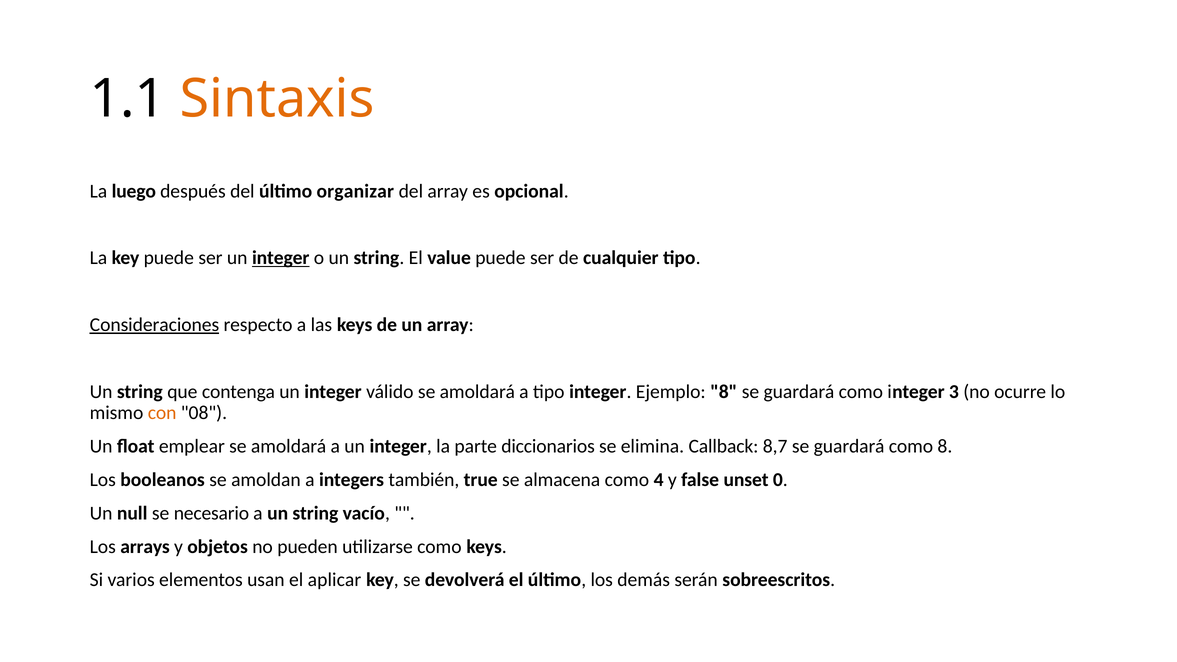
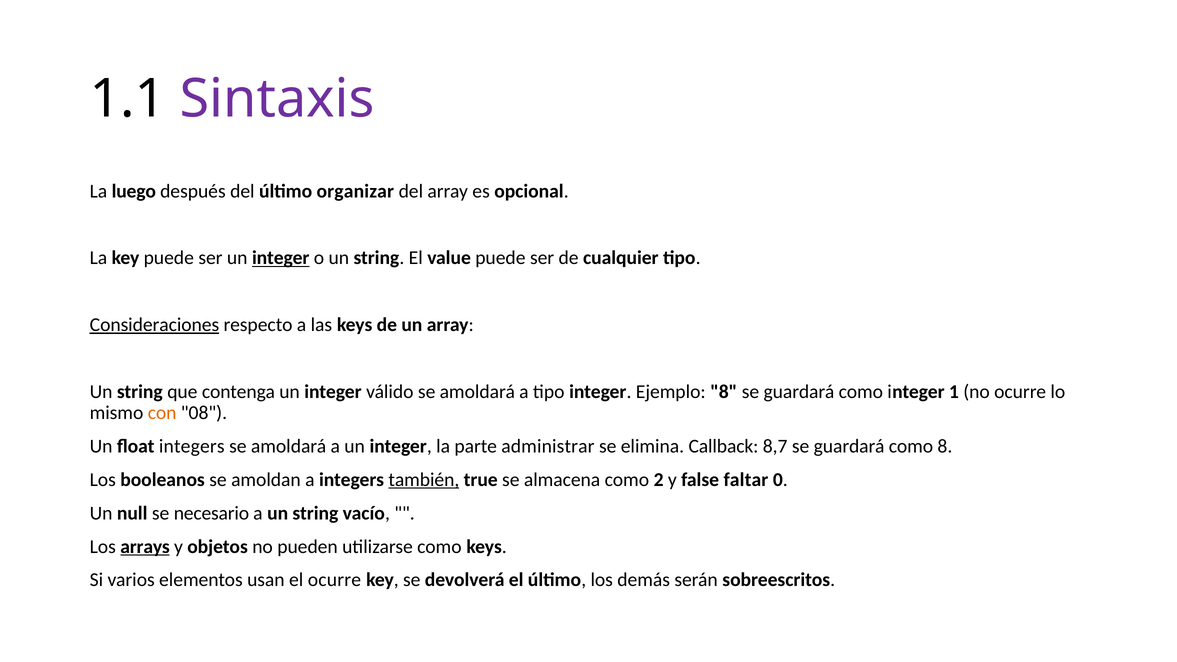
Sintaxis colour: orange -> purple
3: 3 -> 1
float emplear: emplear -> integers
diccionarios: diccionarios -> administrar
también underline: none -> present
4: 4 -> 2
unset: unset -> faltar
arrays underline: none -> present
el aplicar: aplicar -> ocurre
